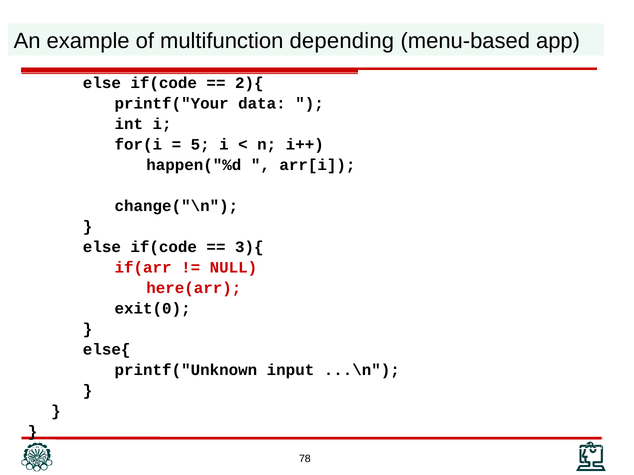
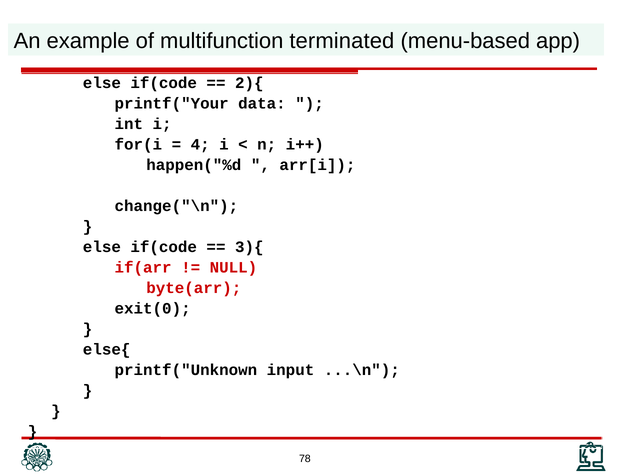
depending: depending -> terminated
5: 5 -> 4
here(arr: here(arr -> byte(arr
